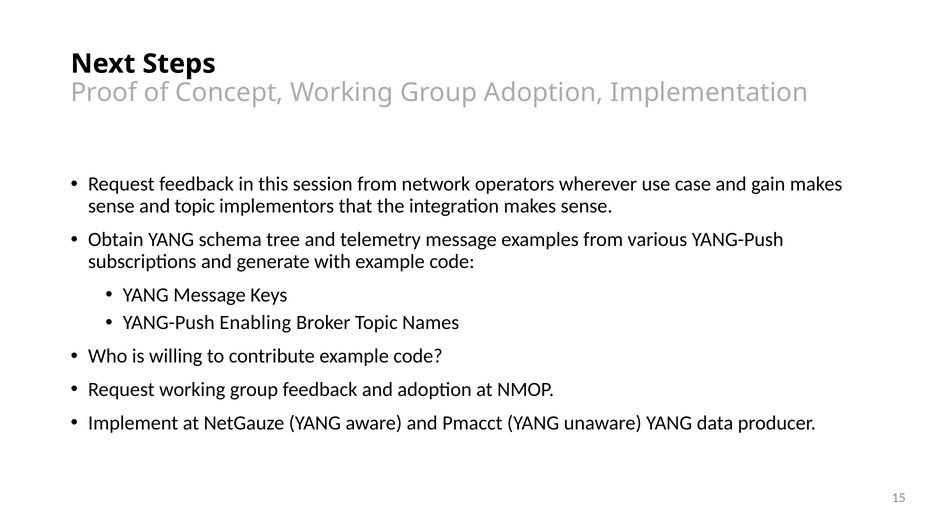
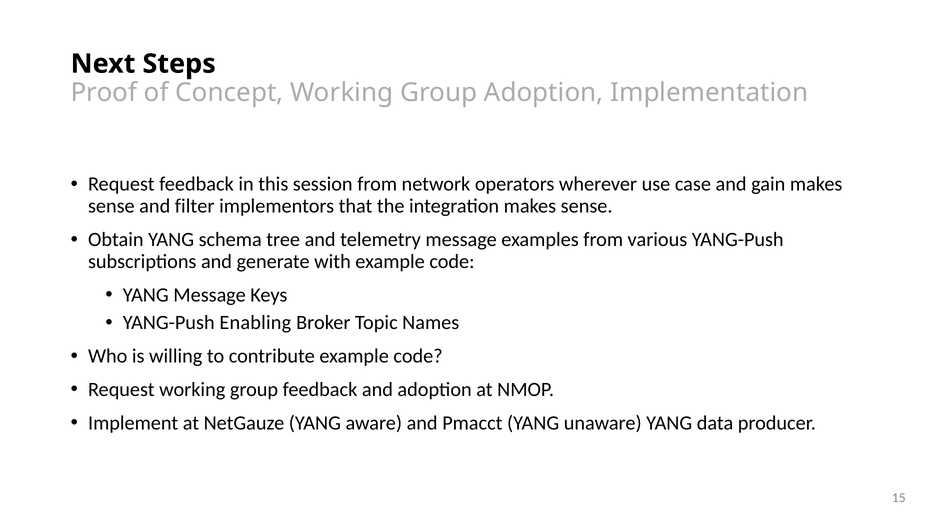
and topic: topic -> filter
